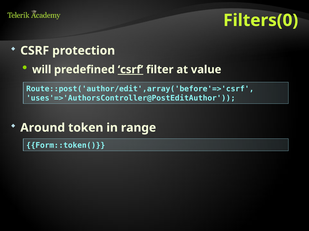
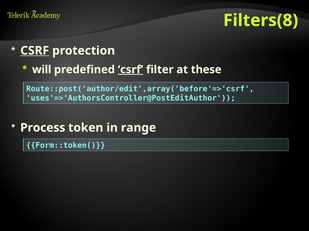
Filters(0: Filters(0 -> Filters(8
CSRF at (35, 51) underline: none -> present
value: value -> these
Around: Around -> Process
